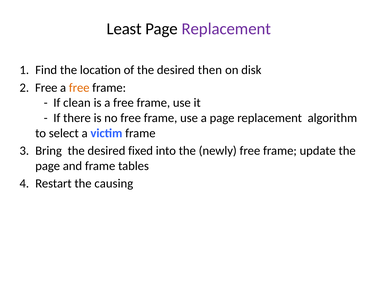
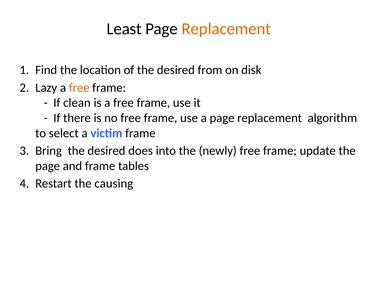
Replacement at (226, 29) colour: purple -> orange
then: then -> from
Free at (46, 87): Free -> Lazy
fixed: fixed -> does
